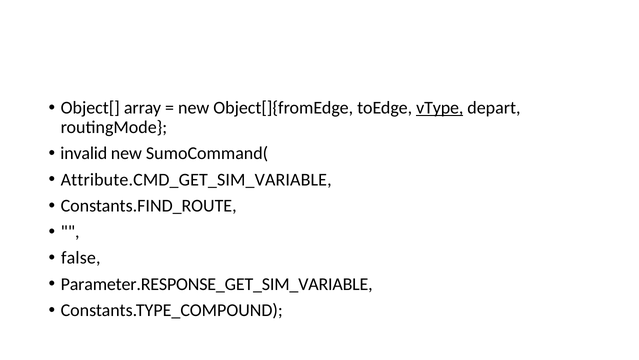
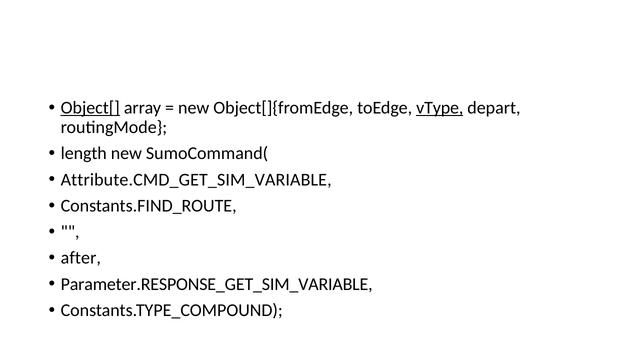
Object[ underline: none -> present
invalid: invalid -> length
false: false -> after
